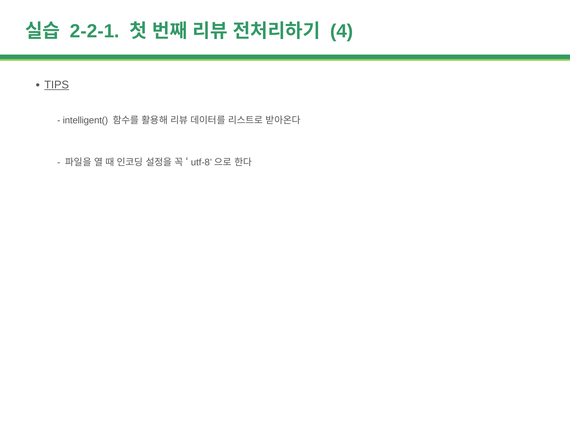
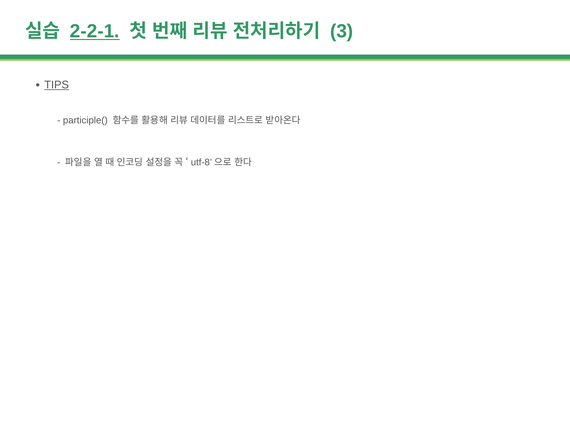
2-2-1 underline: none -> present
4: 4 -> 3
intelligent(: intelligent( -> participle(
